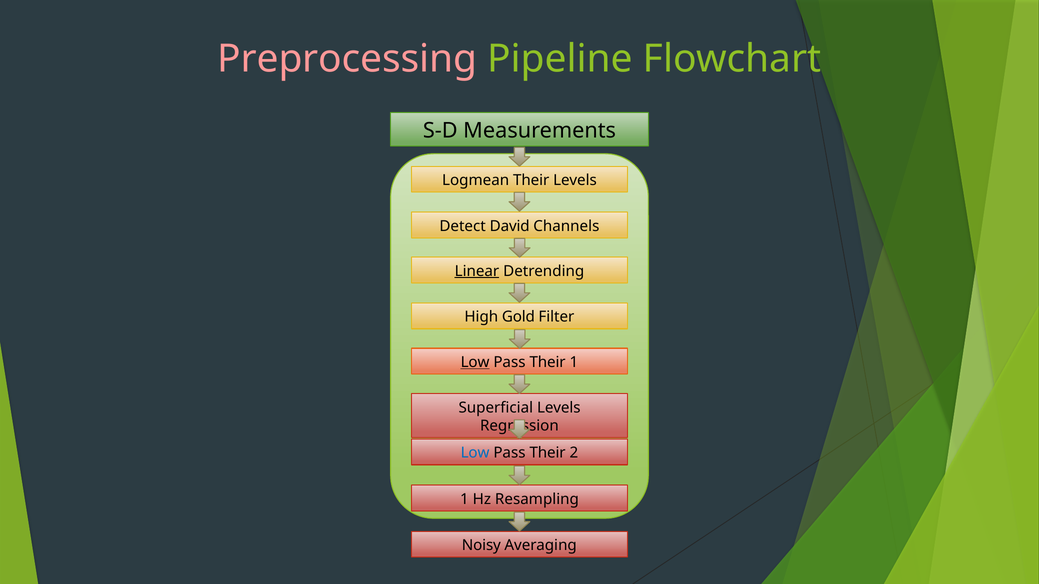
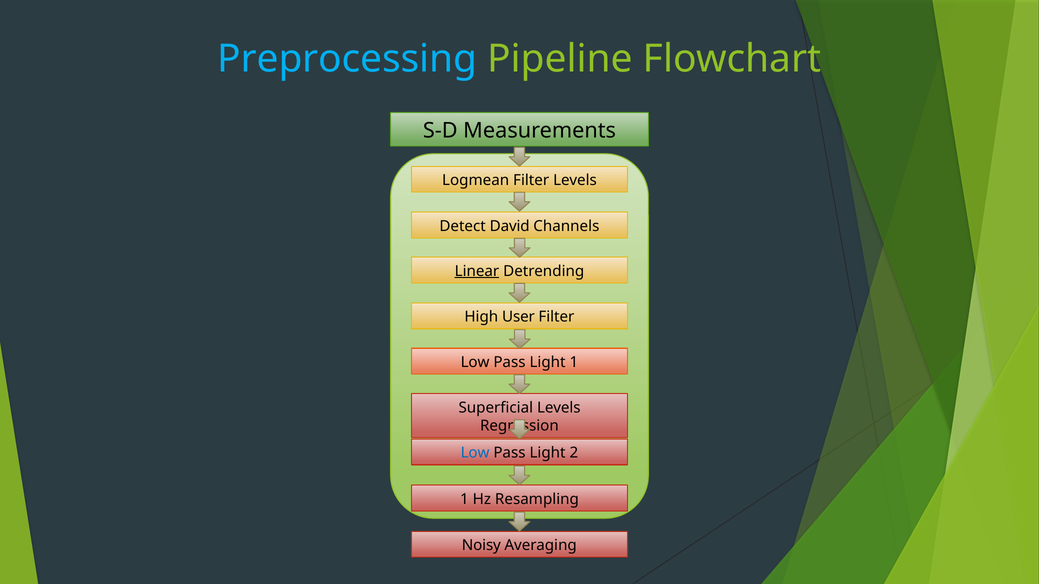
Preprocessing colour: pink -> light blue
Logmean Their: Their -> Filter
Gold: Gold -> User
Low at (475, 363) underline: present -> none
Their at (548, 363): Their -> Light
Their at (548, 453): Their -> Light
